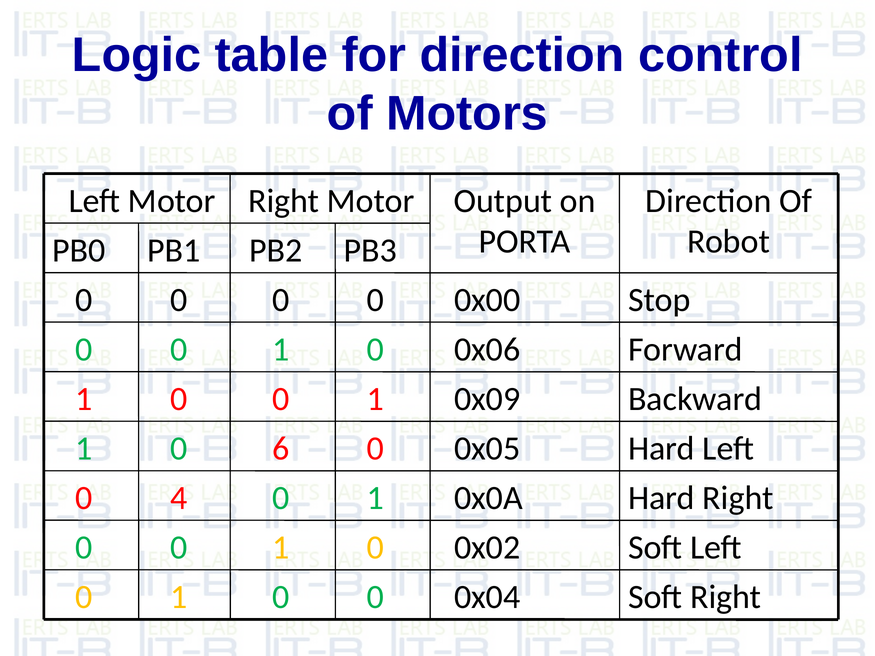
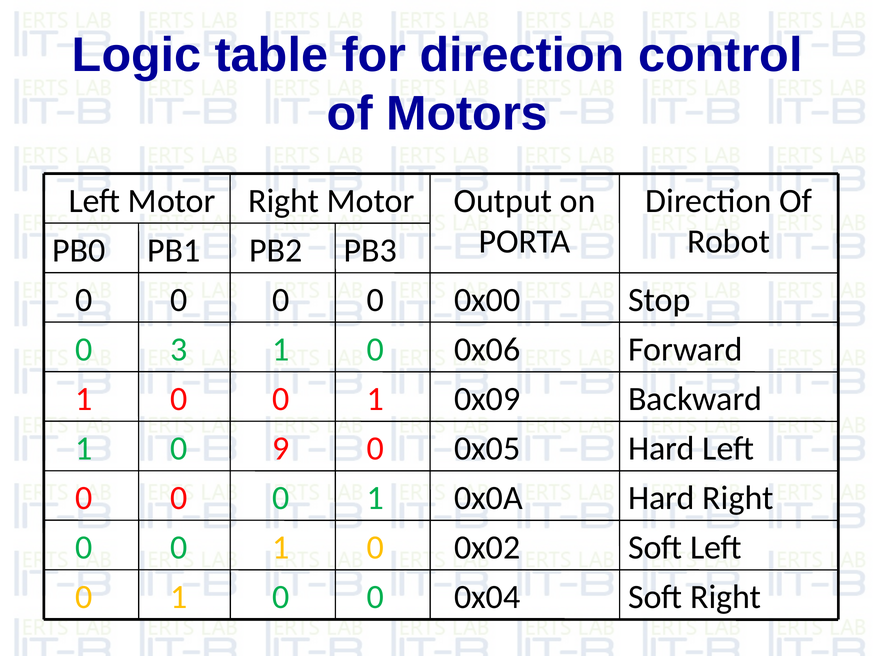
0 at (179, 349): 0 -> 3
6: 6 -> 9
4 at (179, 498): 4 -> 0
